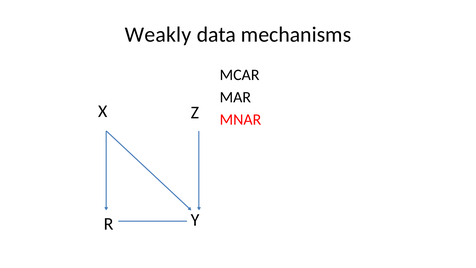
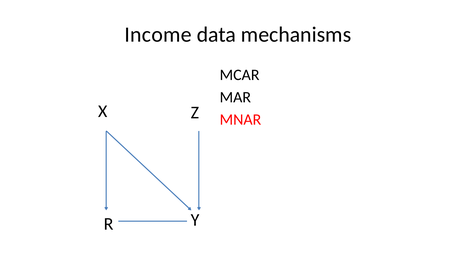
Weakly: Weakly -> Income
